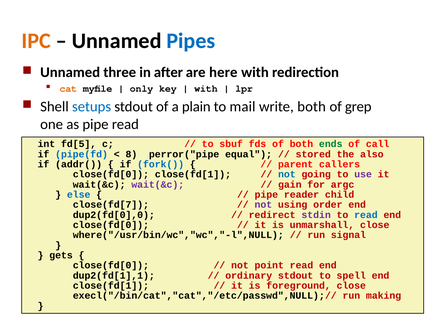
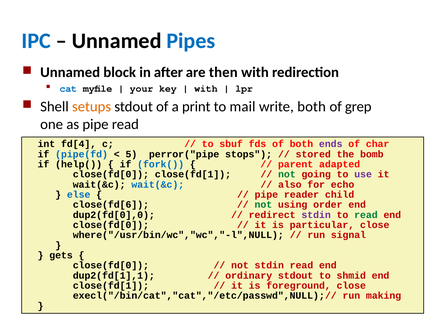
IPC colour: orange -> blue
three: three -> block
here: here -> then
cat colour: orange -> blue
only: only -> your
setups colour: blue -> orange
plain: plain -> print
fd[5: fd[5 -> fd[4
ends colour: green -> purple
call: call -> char
8: 8 -> 5
equal: equal -> stops
also: also -> bomb
addr(: addr( -> help(
callers: callers -> adapted
not at (287, 174) colour: blue -> green
wait(&c at (158, 184) colour: purple -> blue
gain: gain -> also
argc: argc -> echo
close(fd[7: close(fd[7 -> close(fd[6
not at (263, 205) colour: purple -> green
read at (366, 215) colour: blue -> green
unmarshall: unmarshall -> particular
not point: point -> stdin
spell: spell -> shmid
